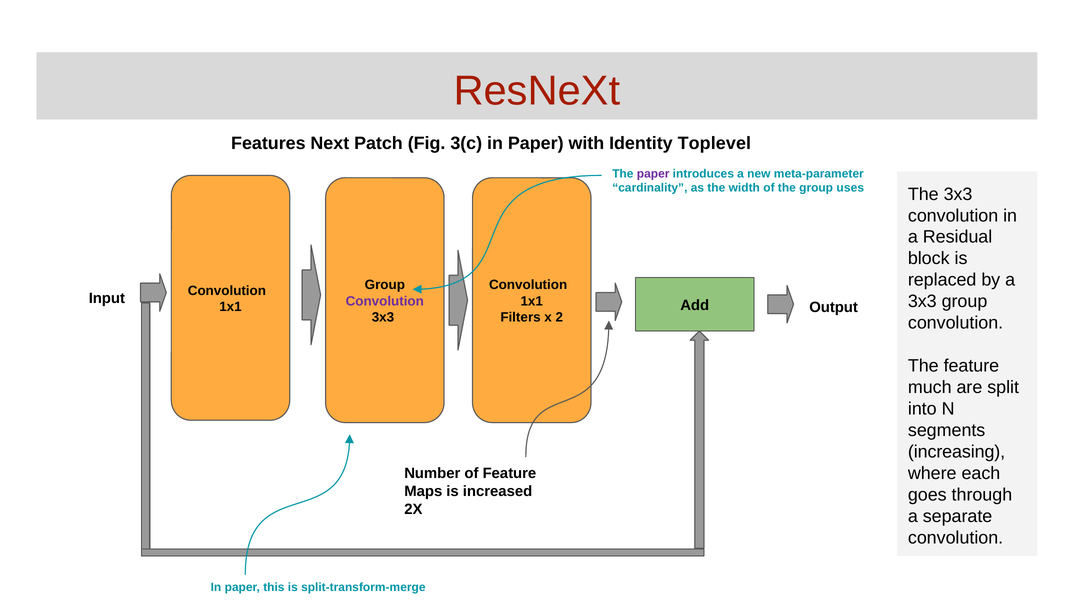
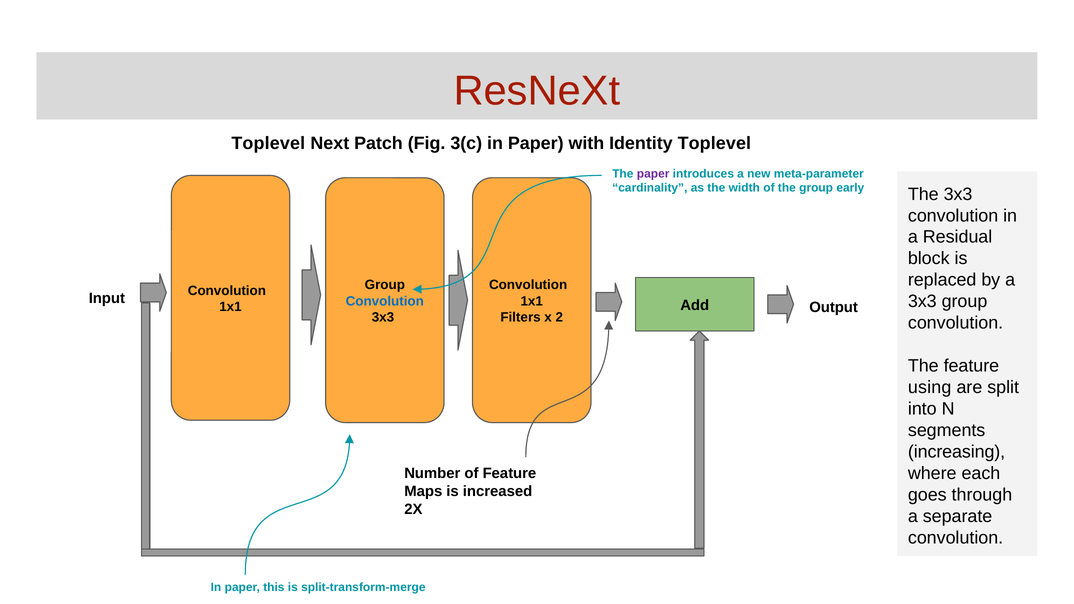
Features at (268, 143): Features -> Toplevel
uses: uses -> early
Convolution at (385, 301) colour: purple -> blue
much: much -> using
